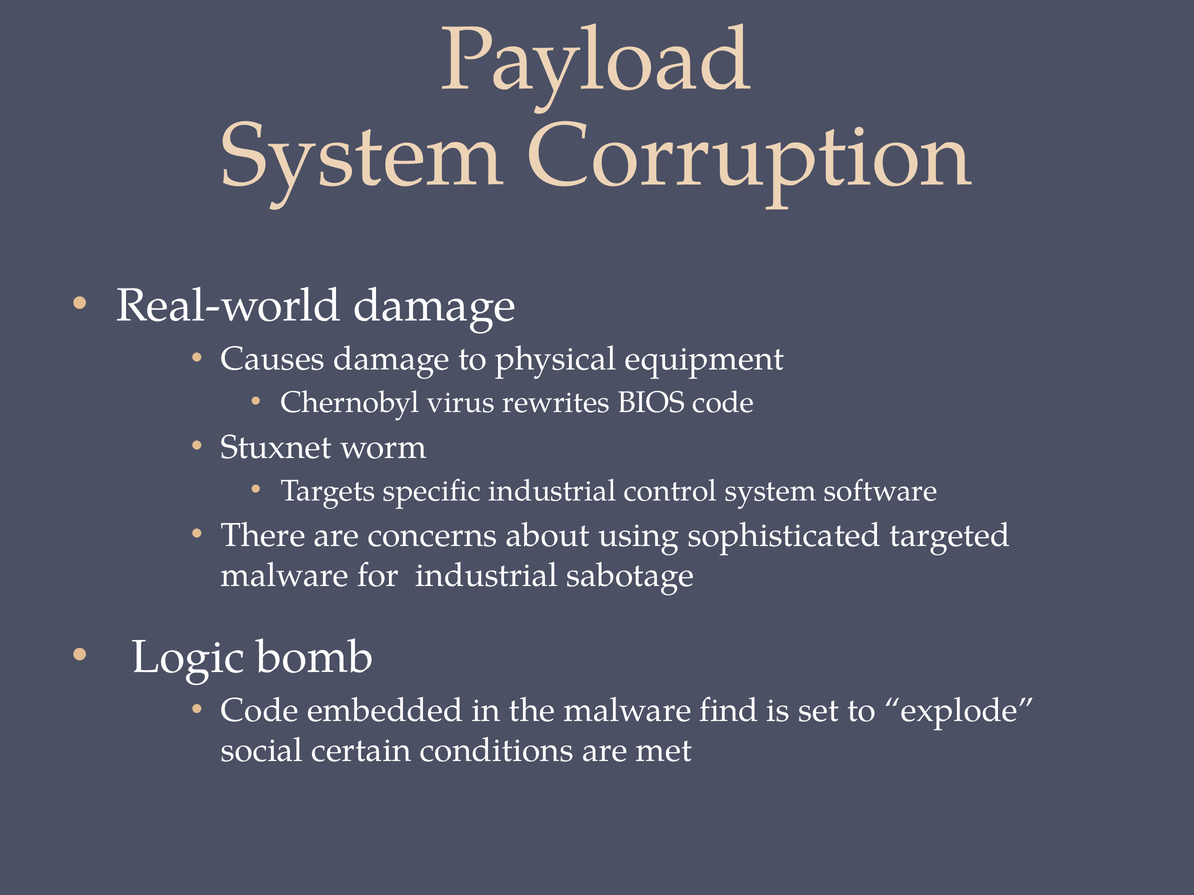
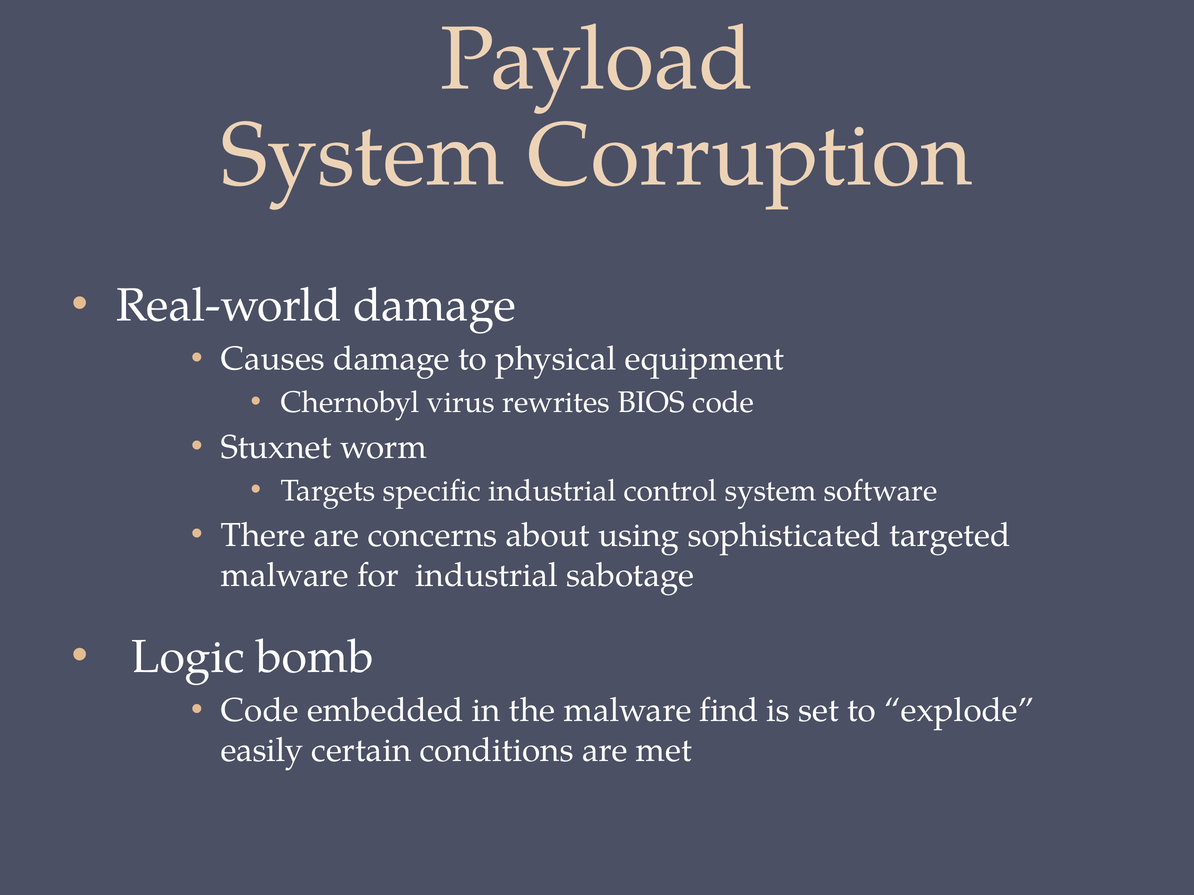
social: social -> easily
